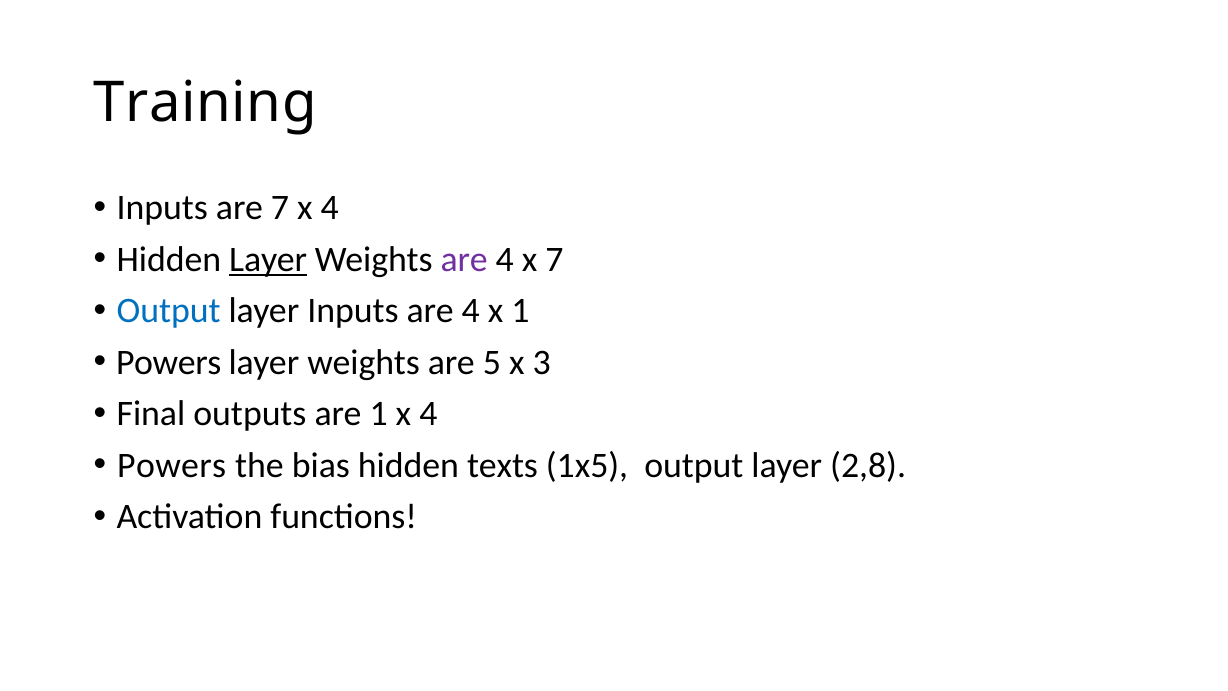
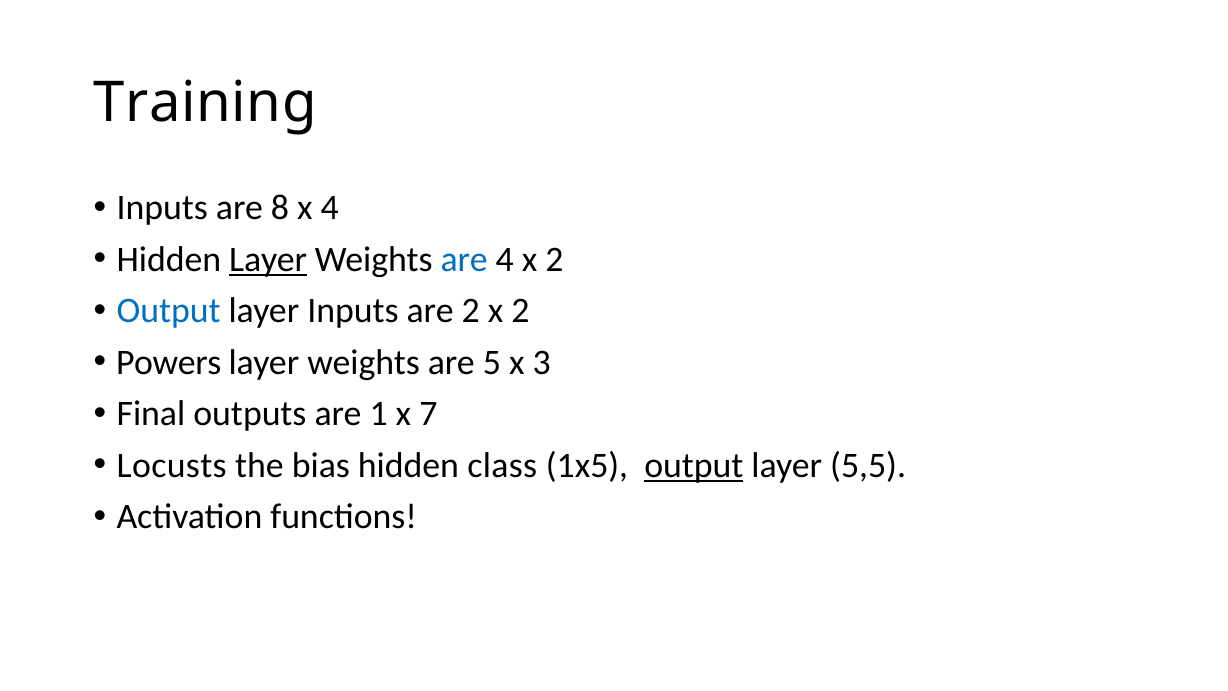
are 7: 7 -> 8
are at (464, 259) colour: purple -> blue
4 x 7: 7 -> 2
Inputs are 4: 4 -> 2
1 at (520, 311): 1 -> 2
1 x 4: 4 -> 7
Powers at (172, 465): Powers -> Locusts
texts: texts -> class
output at (694, 465) underline: none -> present
2,8: 2,8 -> 5,5
